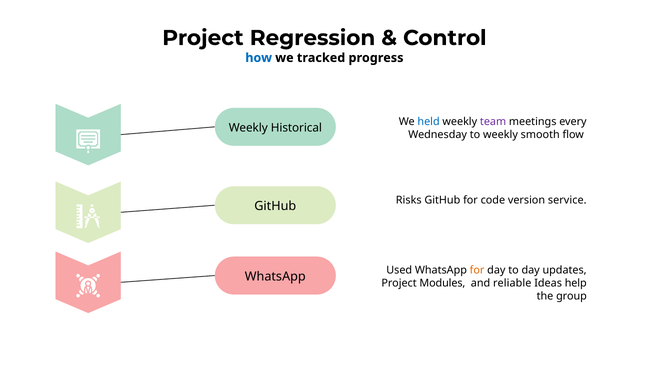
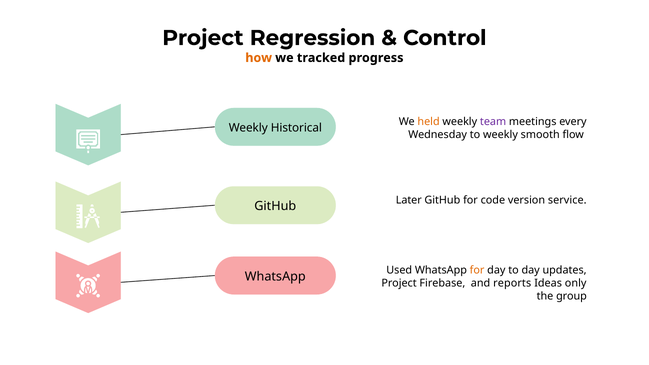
how colour: blue -> orange
held colour: blue -> orange
Risks: Risks -> Later
Modules: Modules -> Firebase
reliable: reliable -> reports
help: help -> only
